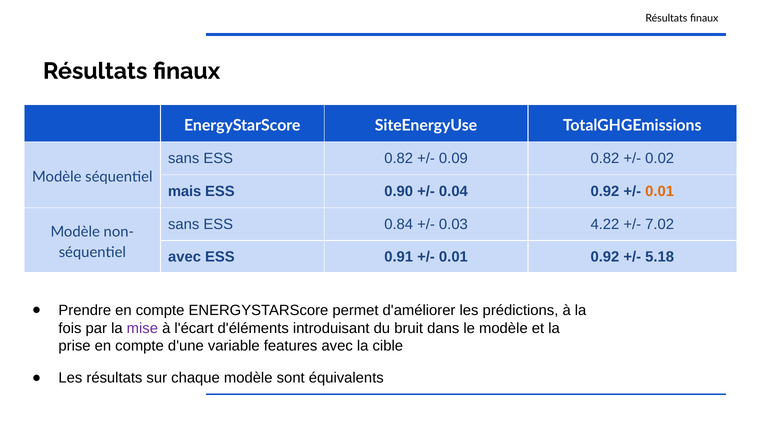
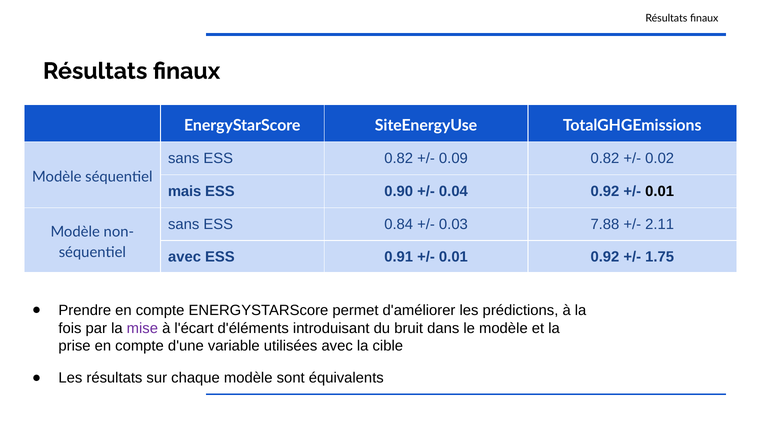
0.01 at (660, 191) colour: orange -> black
4.22: 4.22 -> 7.88
7.02: 7.02 -> 2.11
5.18: 5.18 -> 1.75
features: features -> utilisées
